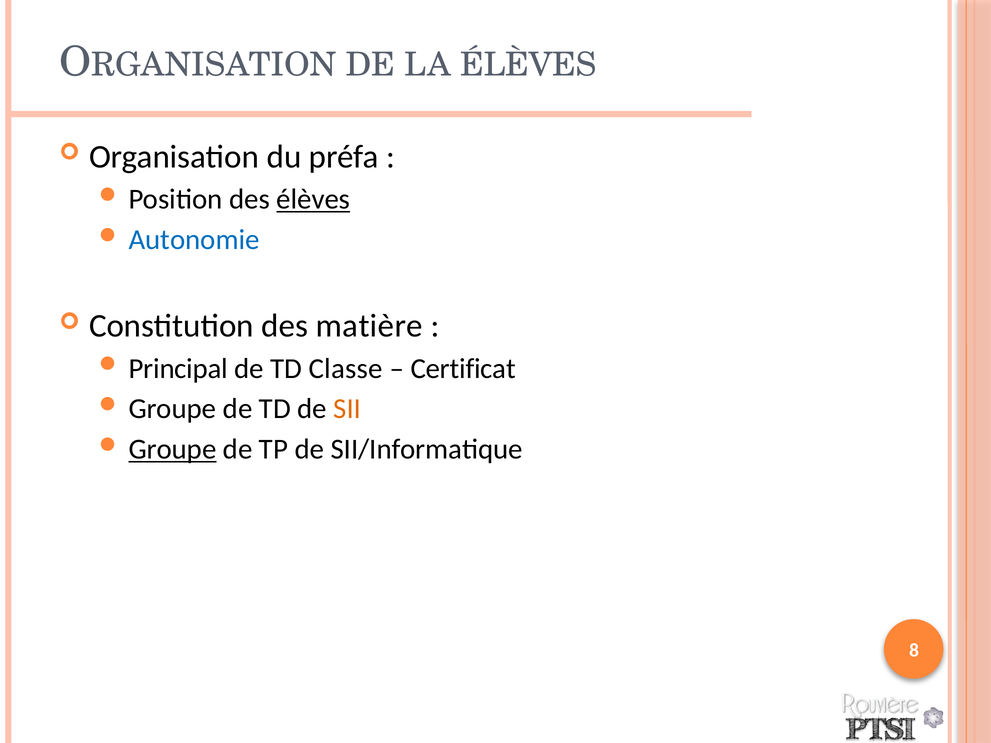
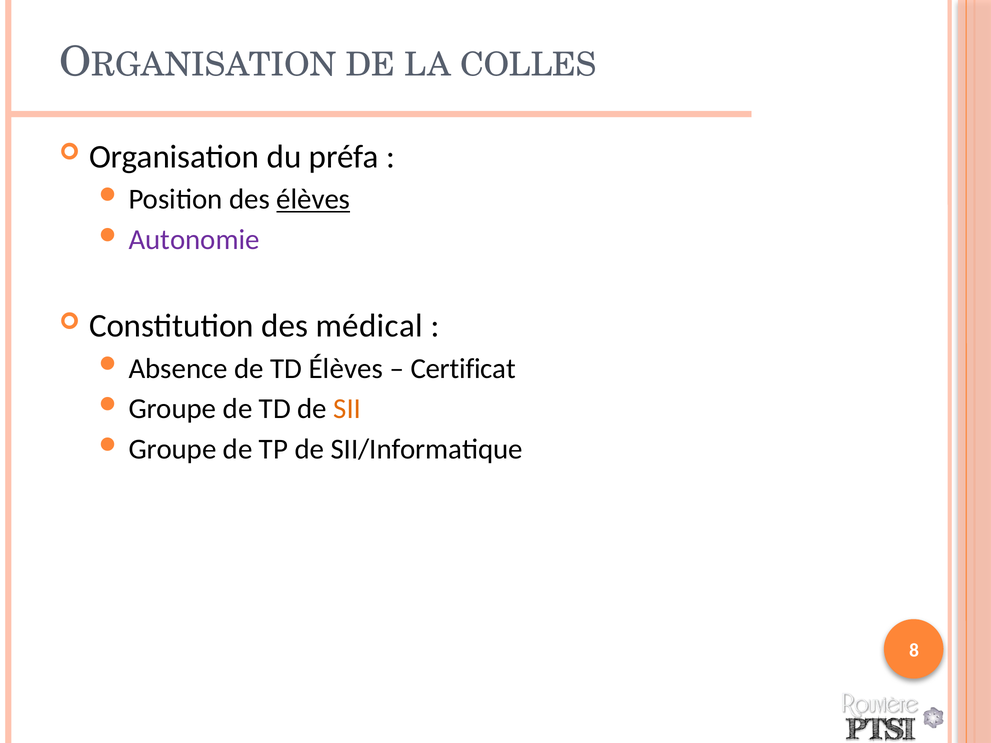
LA ÉLÈVES: ÉLÈVES -> COLLES
Autonomie colour: blue -> purple
matière: matière -> médical
Principal: Principal -> Absence
TD Classe: Classe -> Élèves
Groupe at (173, 450) underline: present -> none
